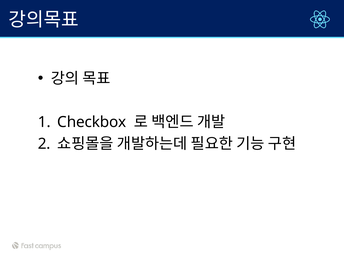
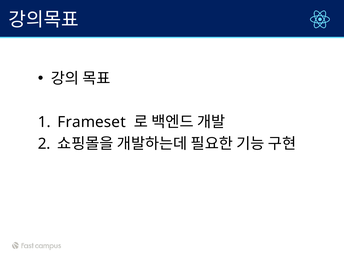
Checkbox: Checkbox -> Frameset
